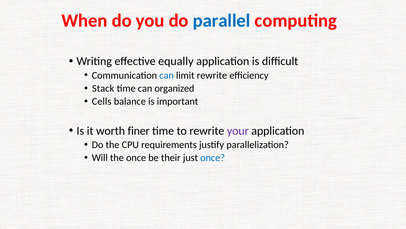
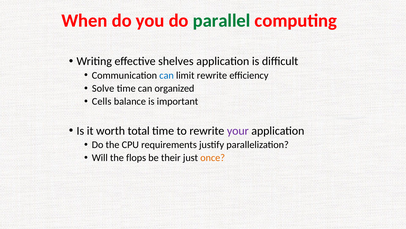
parallel colour: blue -> green
equally: equally -> shelves
Stack: Stack -> Solve
finer: finer -> total
the once: once -> flops
once at (213, 157) colour: blue -> orange
